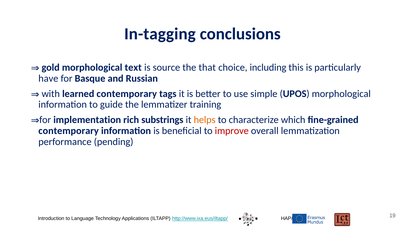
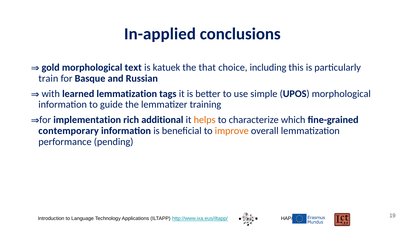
In-tagging: In-tagging -> In-applied
source: source -> katuek
have: have -> train
learned contemporary: contemporary -> lemmatization
substrings: substrings -> additional
improve colour: red -> orange
